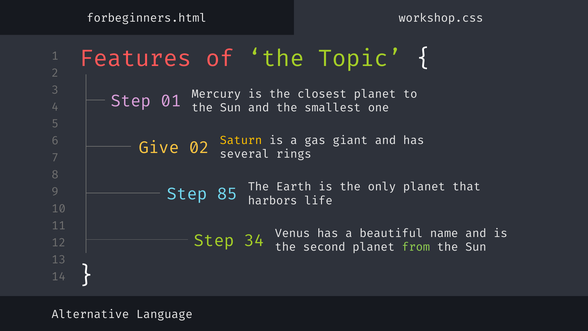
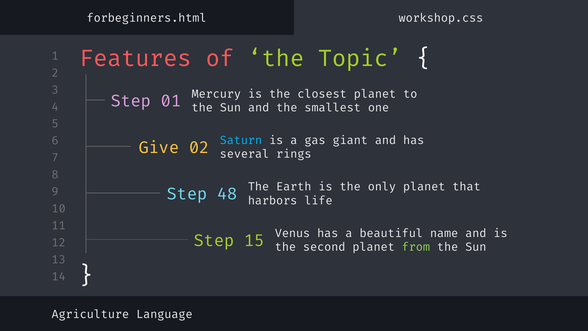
Saturn colour: yellow -> light blue
85: 85 -> 48
34: 34 -> 15
Alternative: Alternative -> Agriculture
